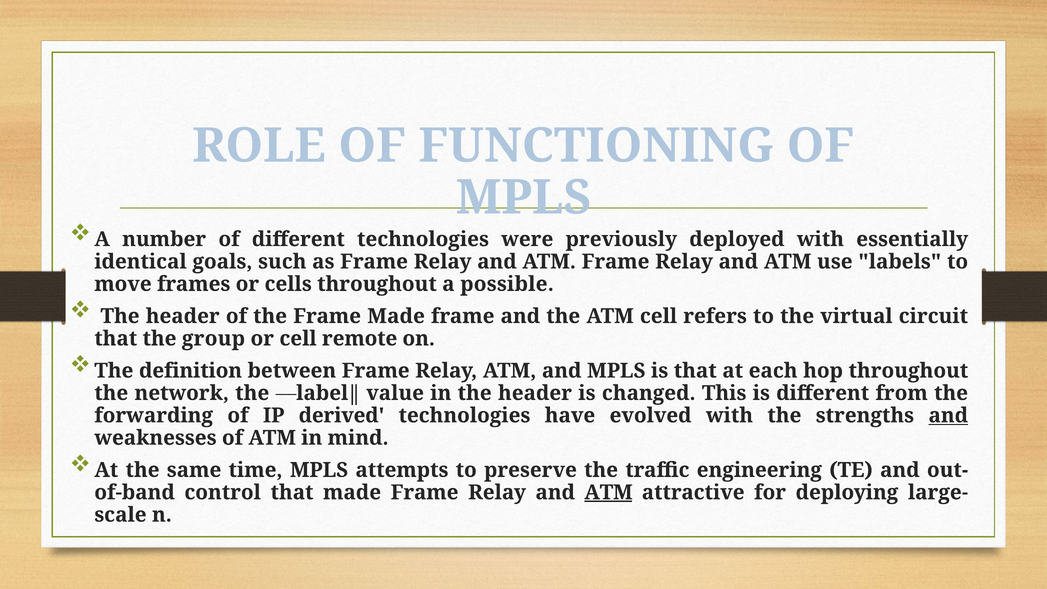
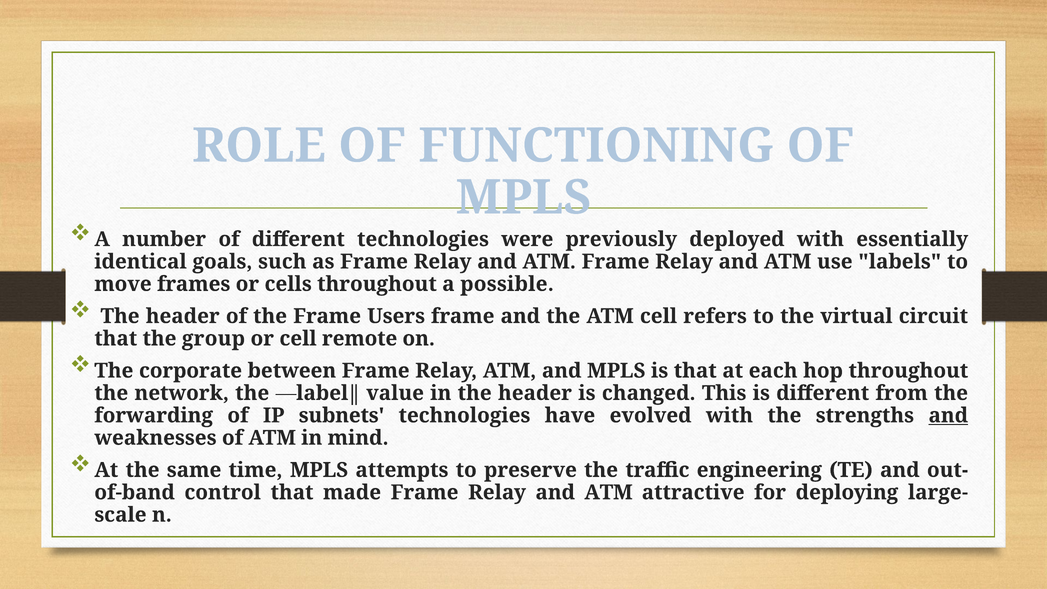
Frame Made: Made -> Users
definition: definition -> corporate
derived: derived -> subnets
ATM at (609, 492) underline: present -> none
